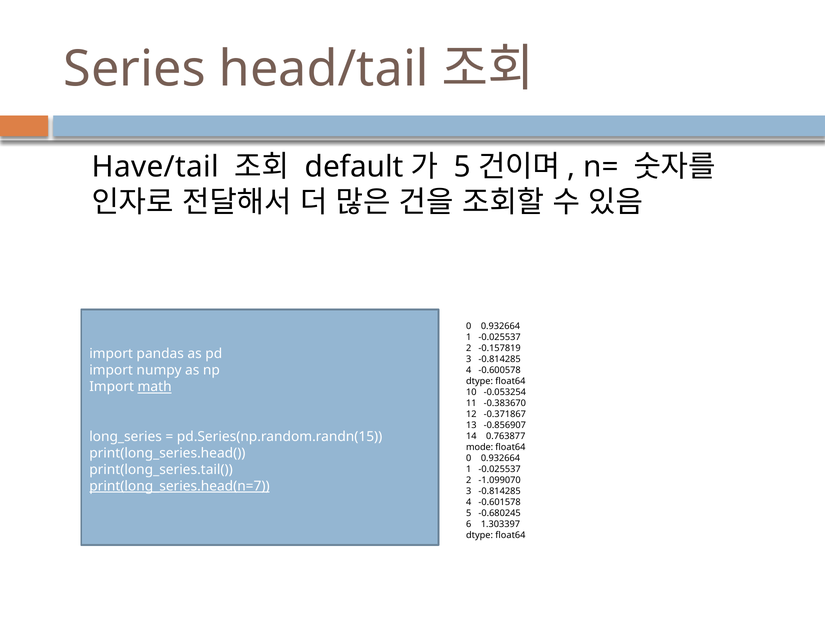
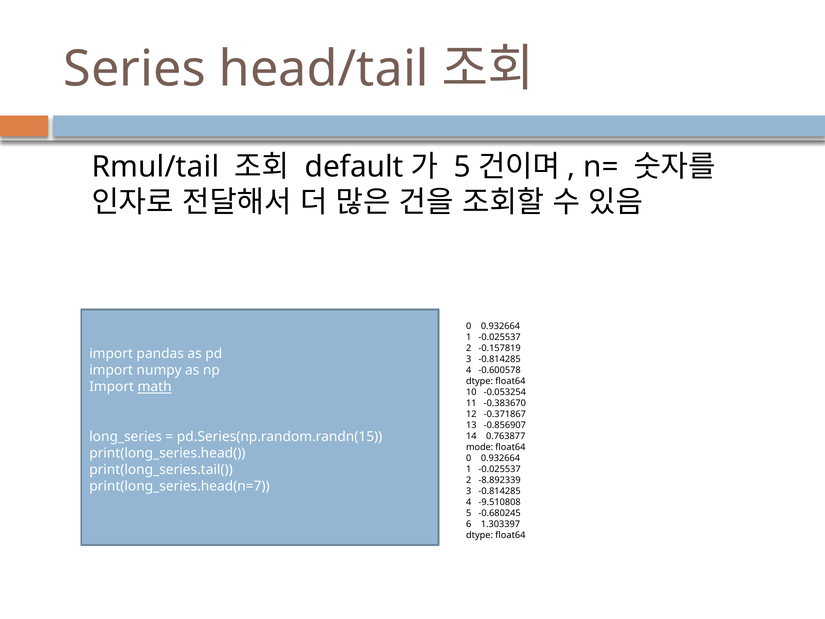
Have/tail: Have/tail -> Rmul/tail
-1.099070: -1.099070 -> -8.892339
print(long_series.head(n=7 underline: present -> none
-0.601578: -0.601578 -> -9.510808
